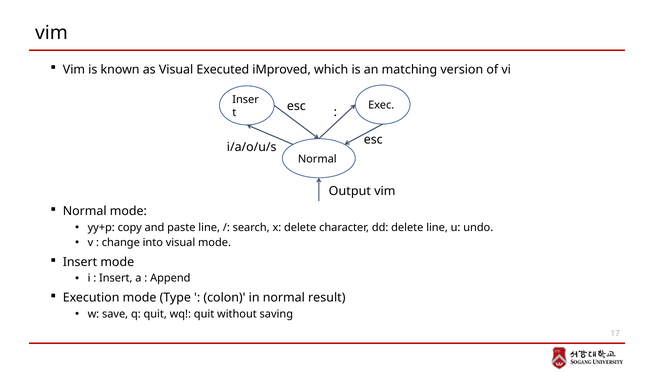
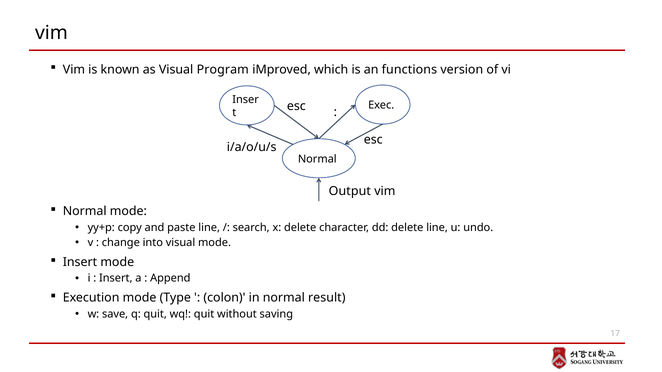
Executed: Executed -> Program
matching: matching -> functions
